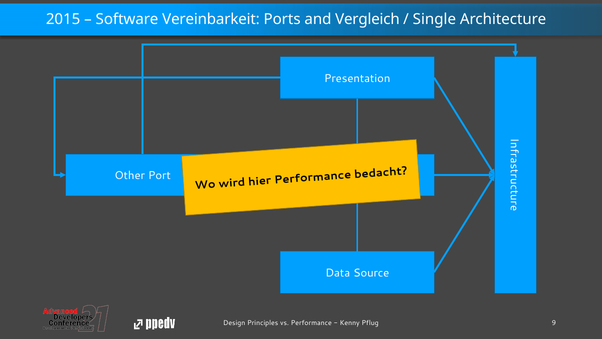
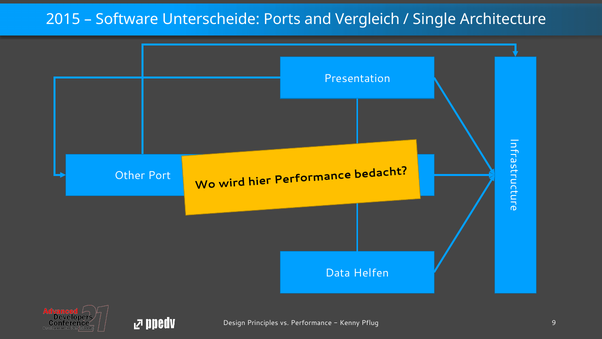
Vereinbarkeit: Vereinbarkeit -> Unterscheide
Source: Source -> Helfen
